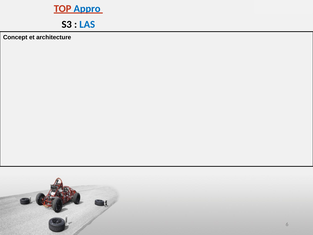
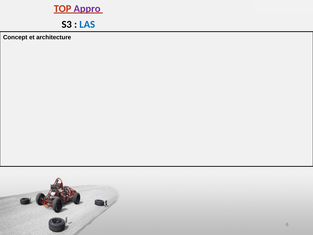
Appro colour: blue -> purple
